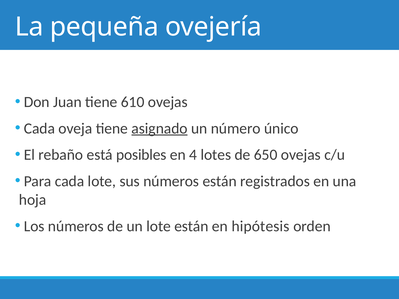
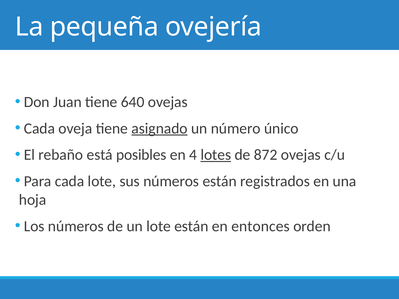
610: 610 -> 640
lotes underline: none -> present
650: 650 -> 872
hipótesis: hipótesis -> entonces
